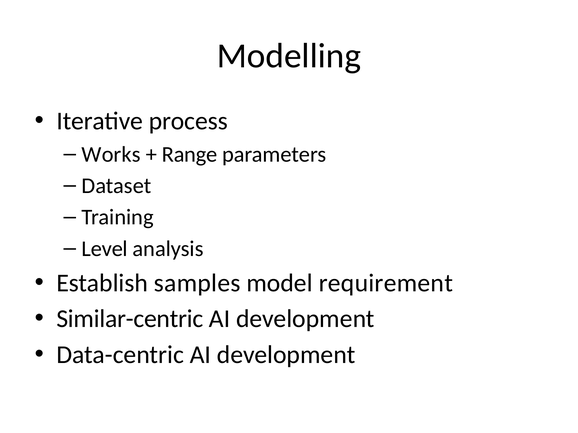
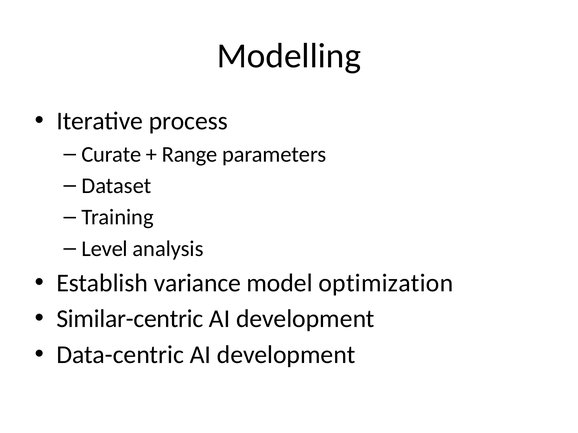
Works: Works -> Curate
samples: samples -> variance
requirement: requirement -> optimization
